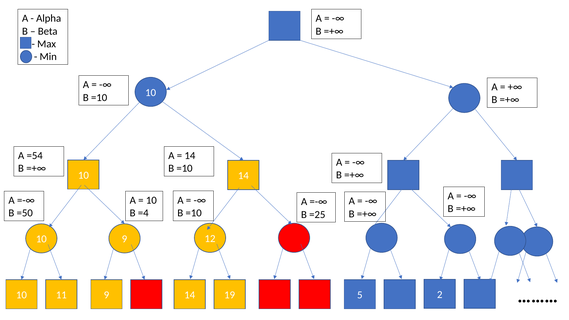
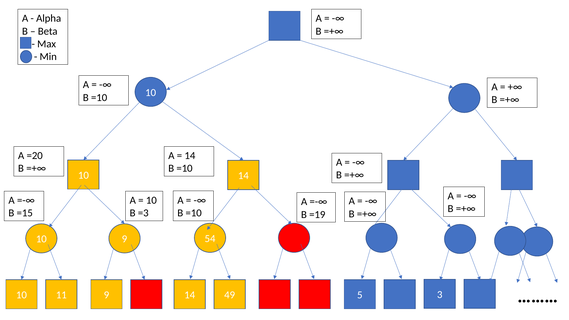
=54: =54 -> =20
=50: =50 -> =15
=4: =4 -> =3
=25: =25 -> =19
12: 12 -> 54
19: 19 -> 49
2: 2 -> 3
